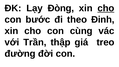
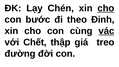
Đòng: Đòng -> Chén
vác underline: none -> present
Trần: Trần -> Chết
